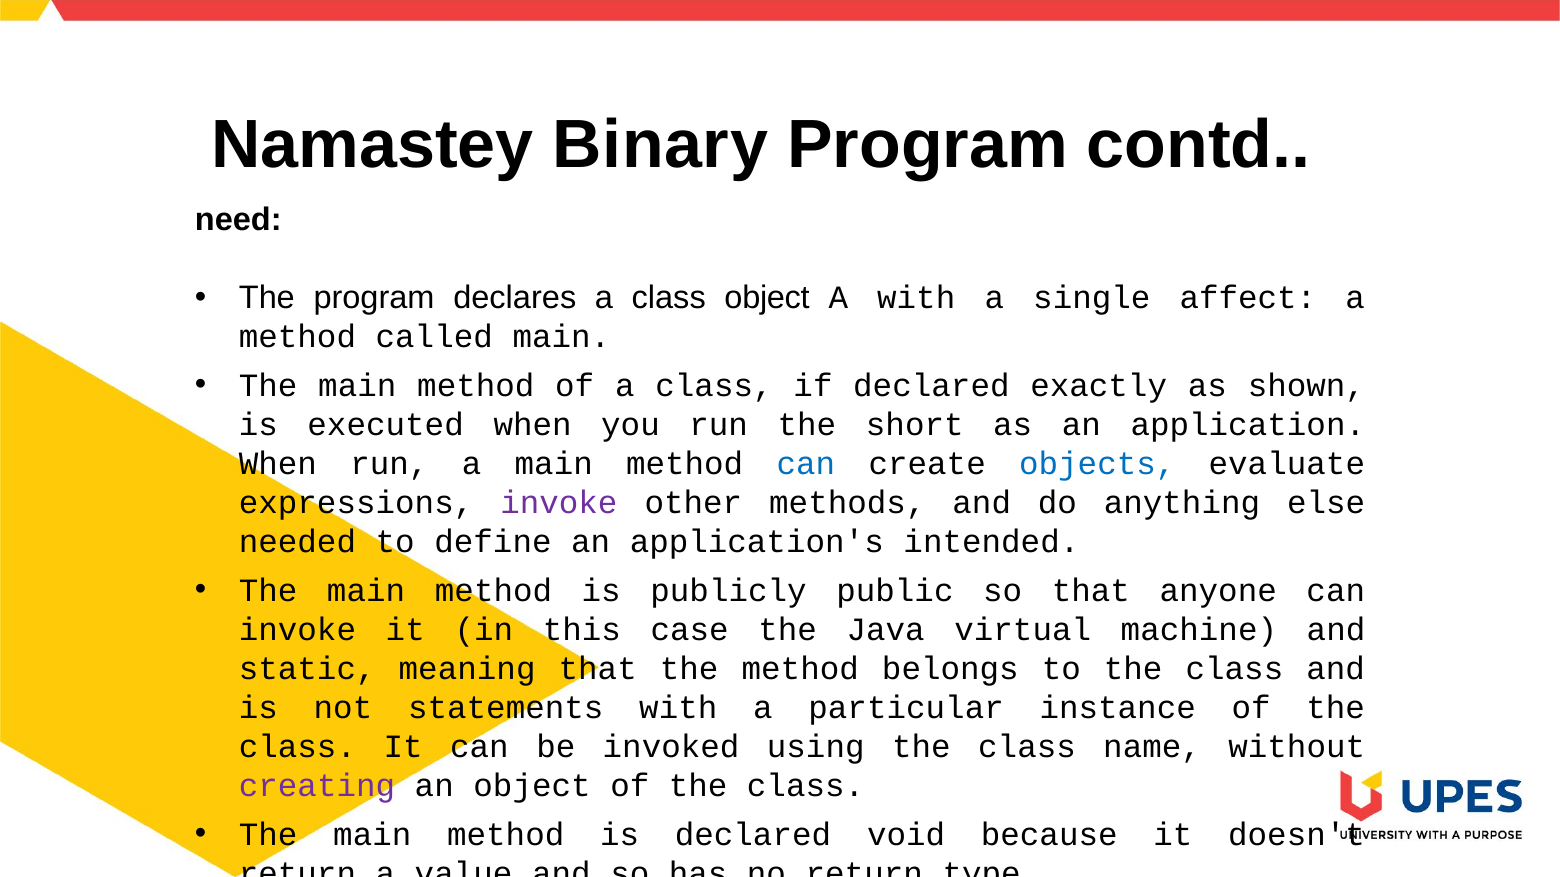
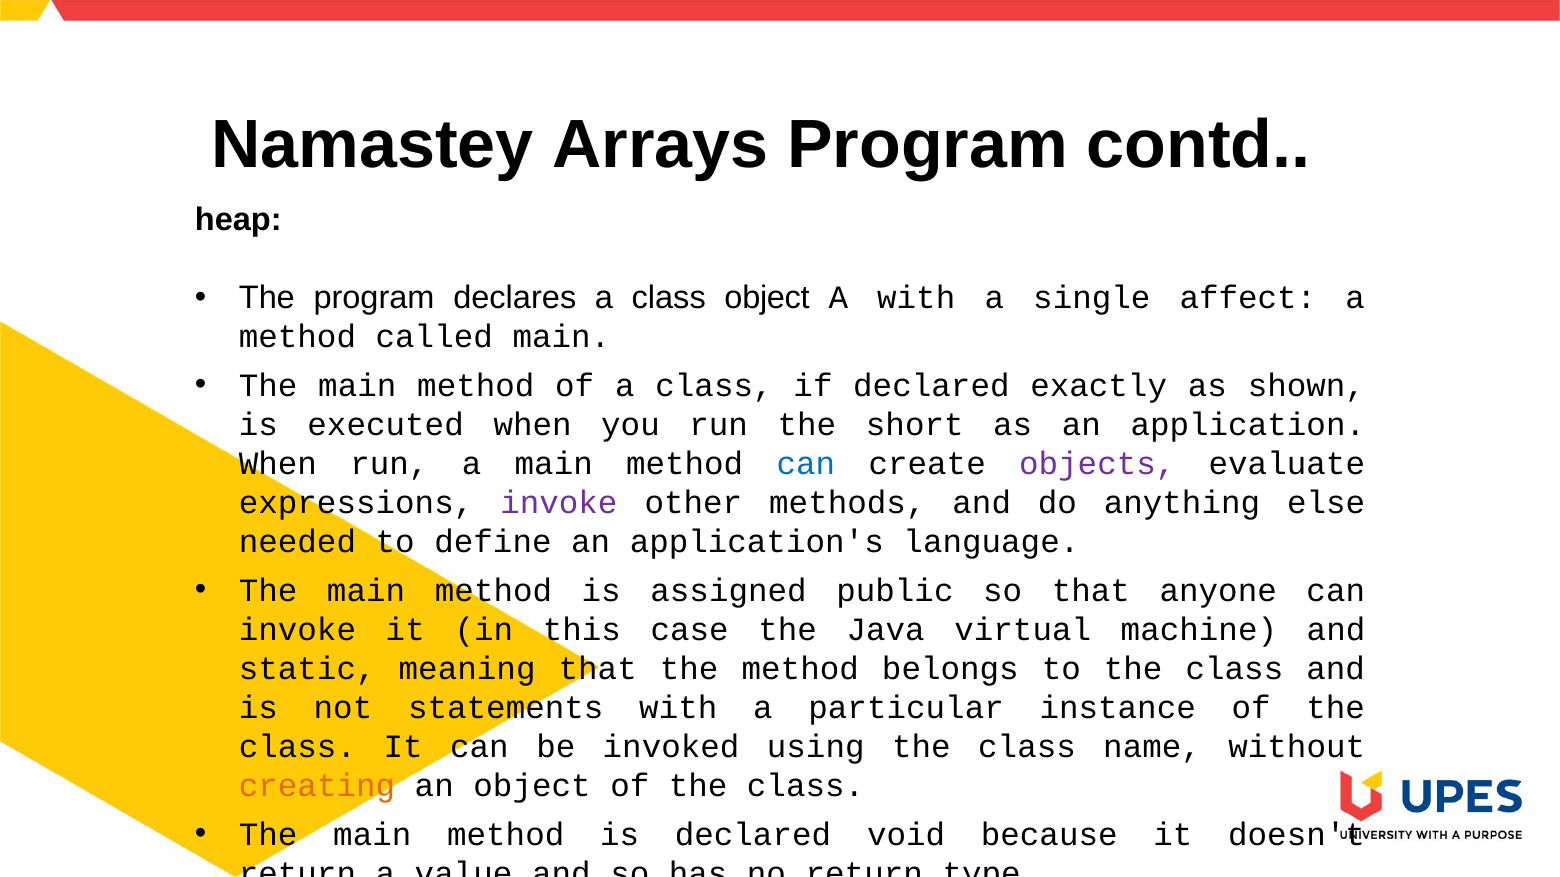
Binary: Binary -> Arrays
need: need -> heap
objects colour: blue -> purple
intended: intended -> language
publicly: publicly -> assigned
creating colour: purple -> orange
